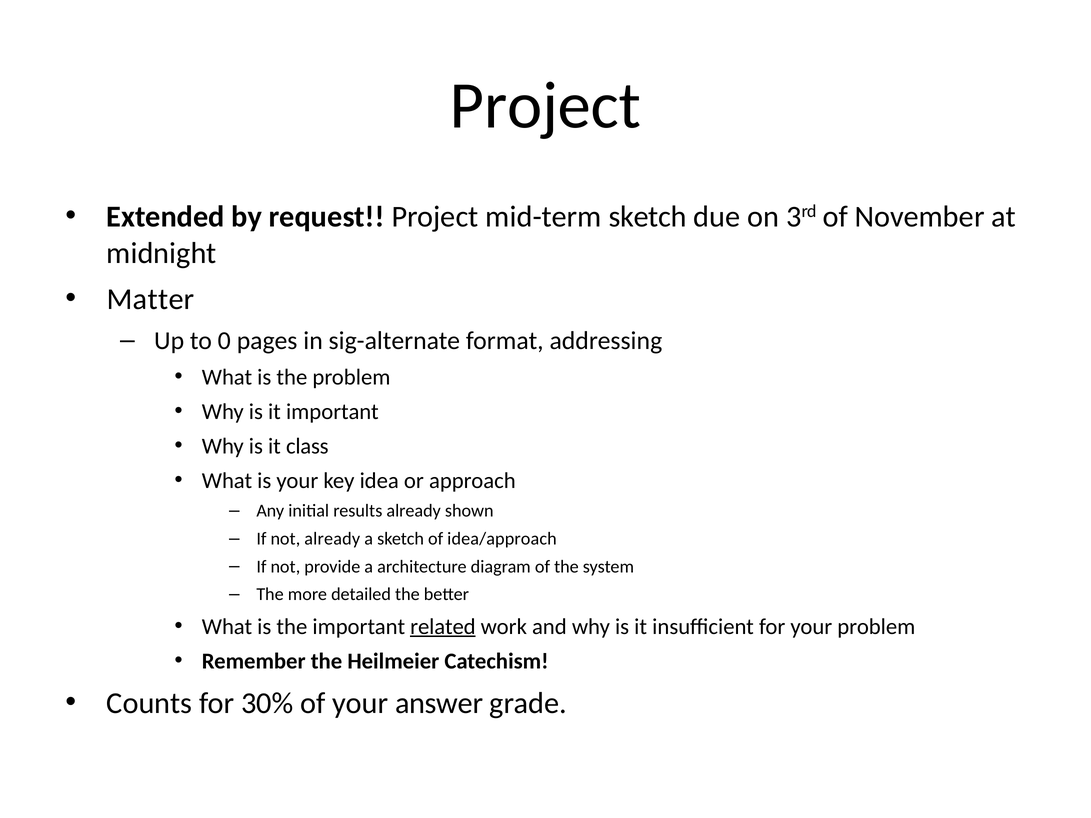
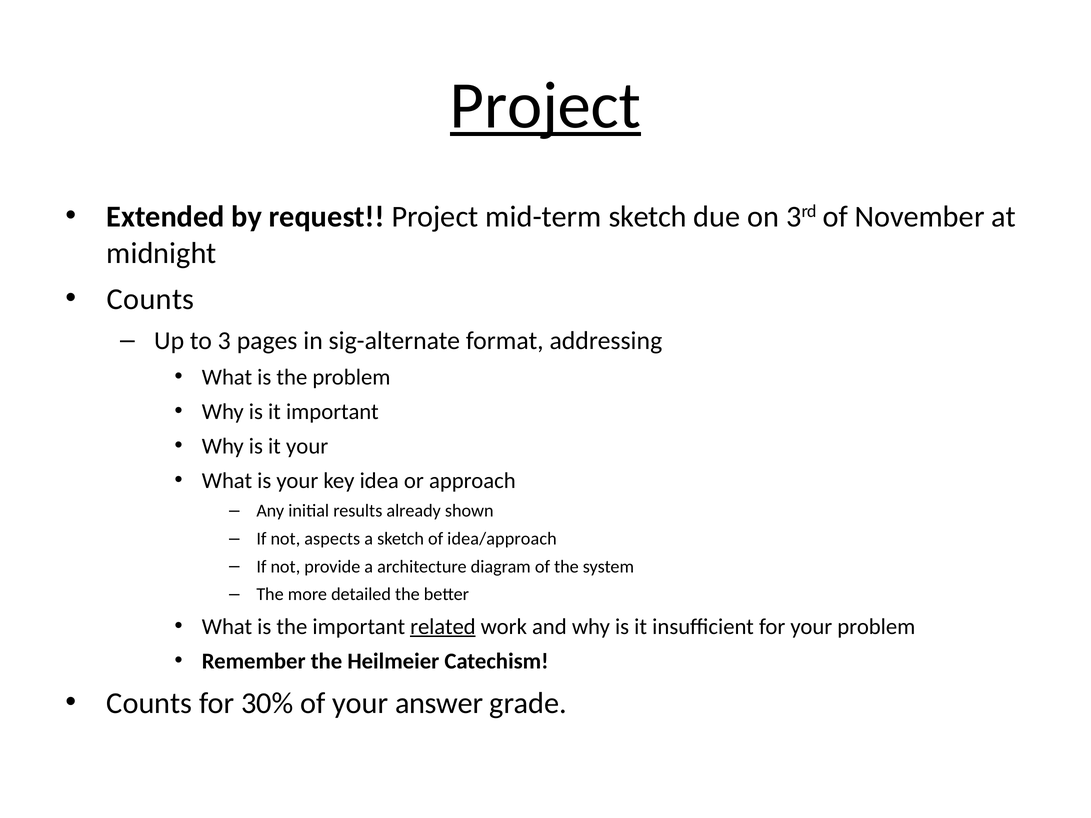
Project at (545, 106) underline: none -> present
Matter at (151, 299): Matter -> Counts
0: 0 -> 3
it class: class -> your
not already: already -> aspects
